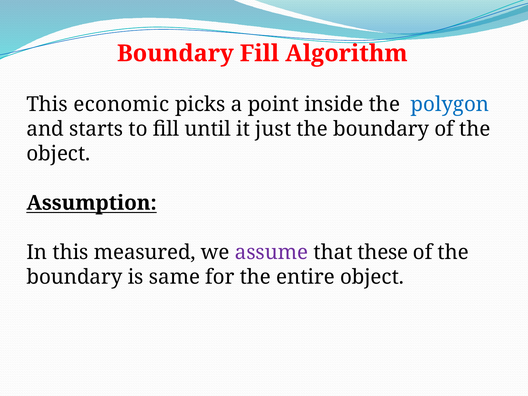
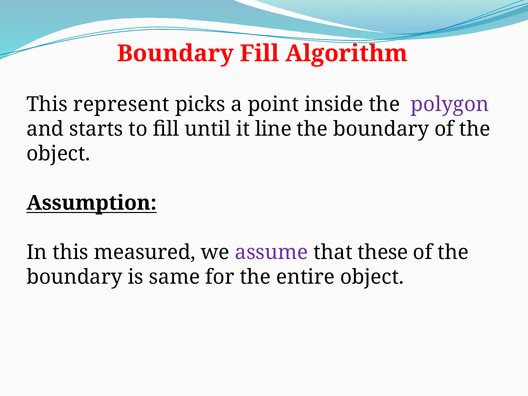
economic: economic -> represent
polygon colour: blue -> purple
just: just -> line
